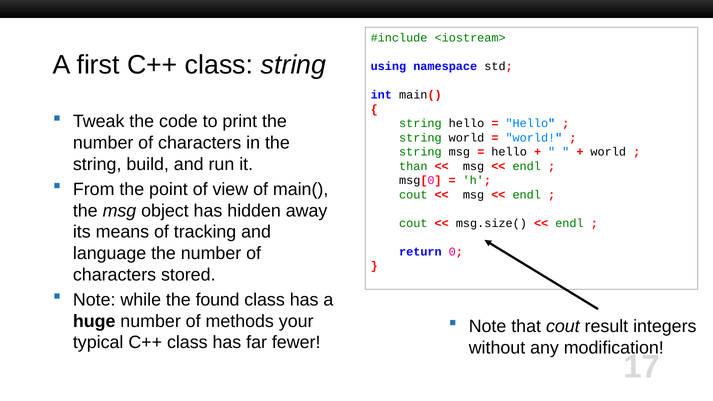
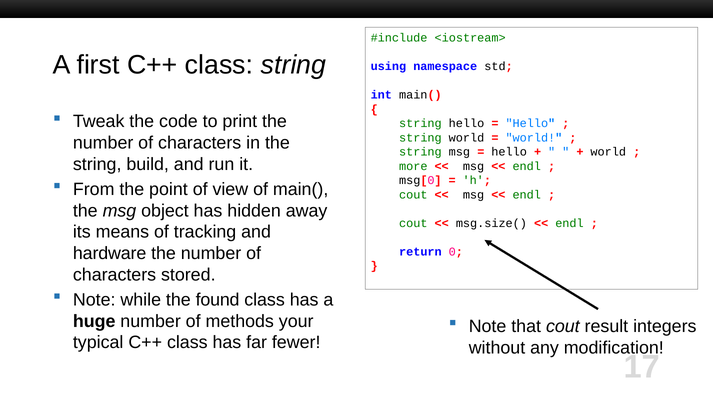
than: than -> more
language: language -> hardware
